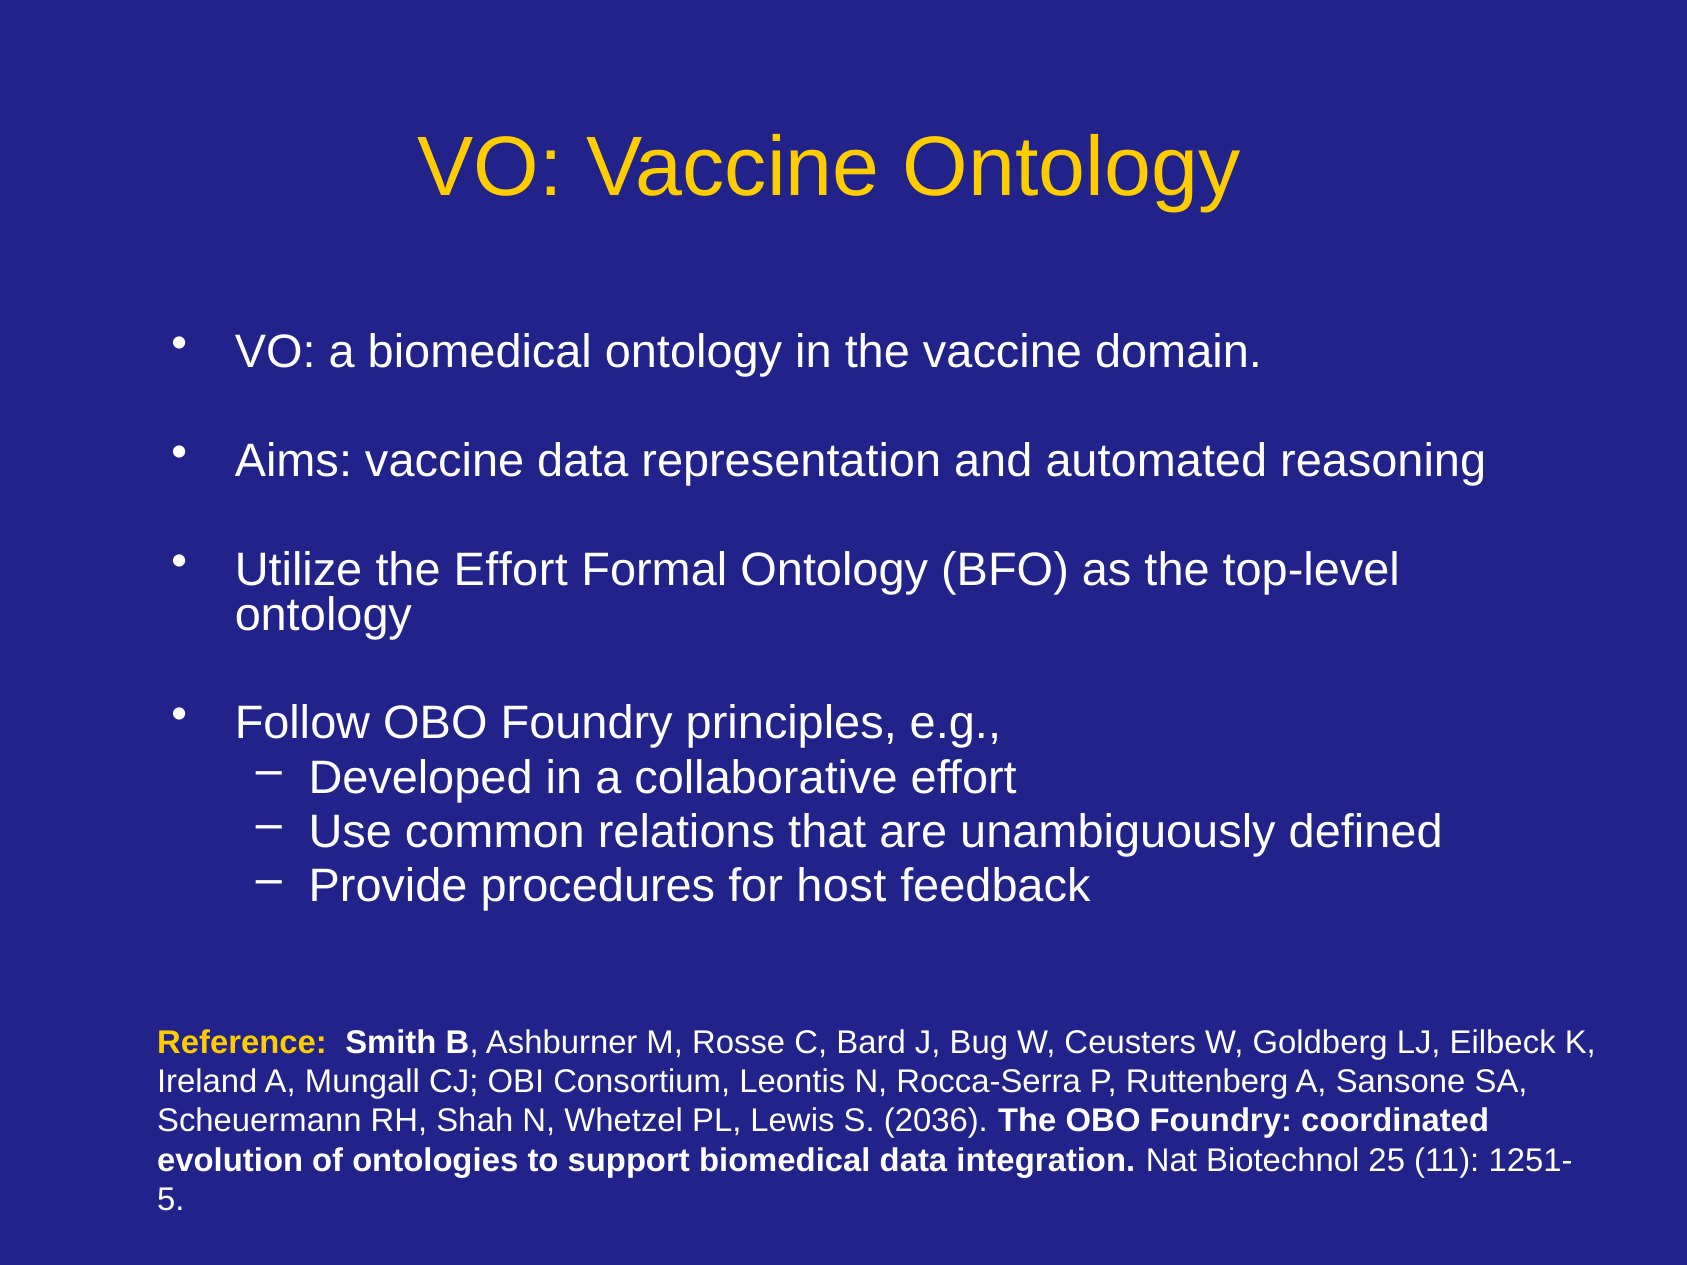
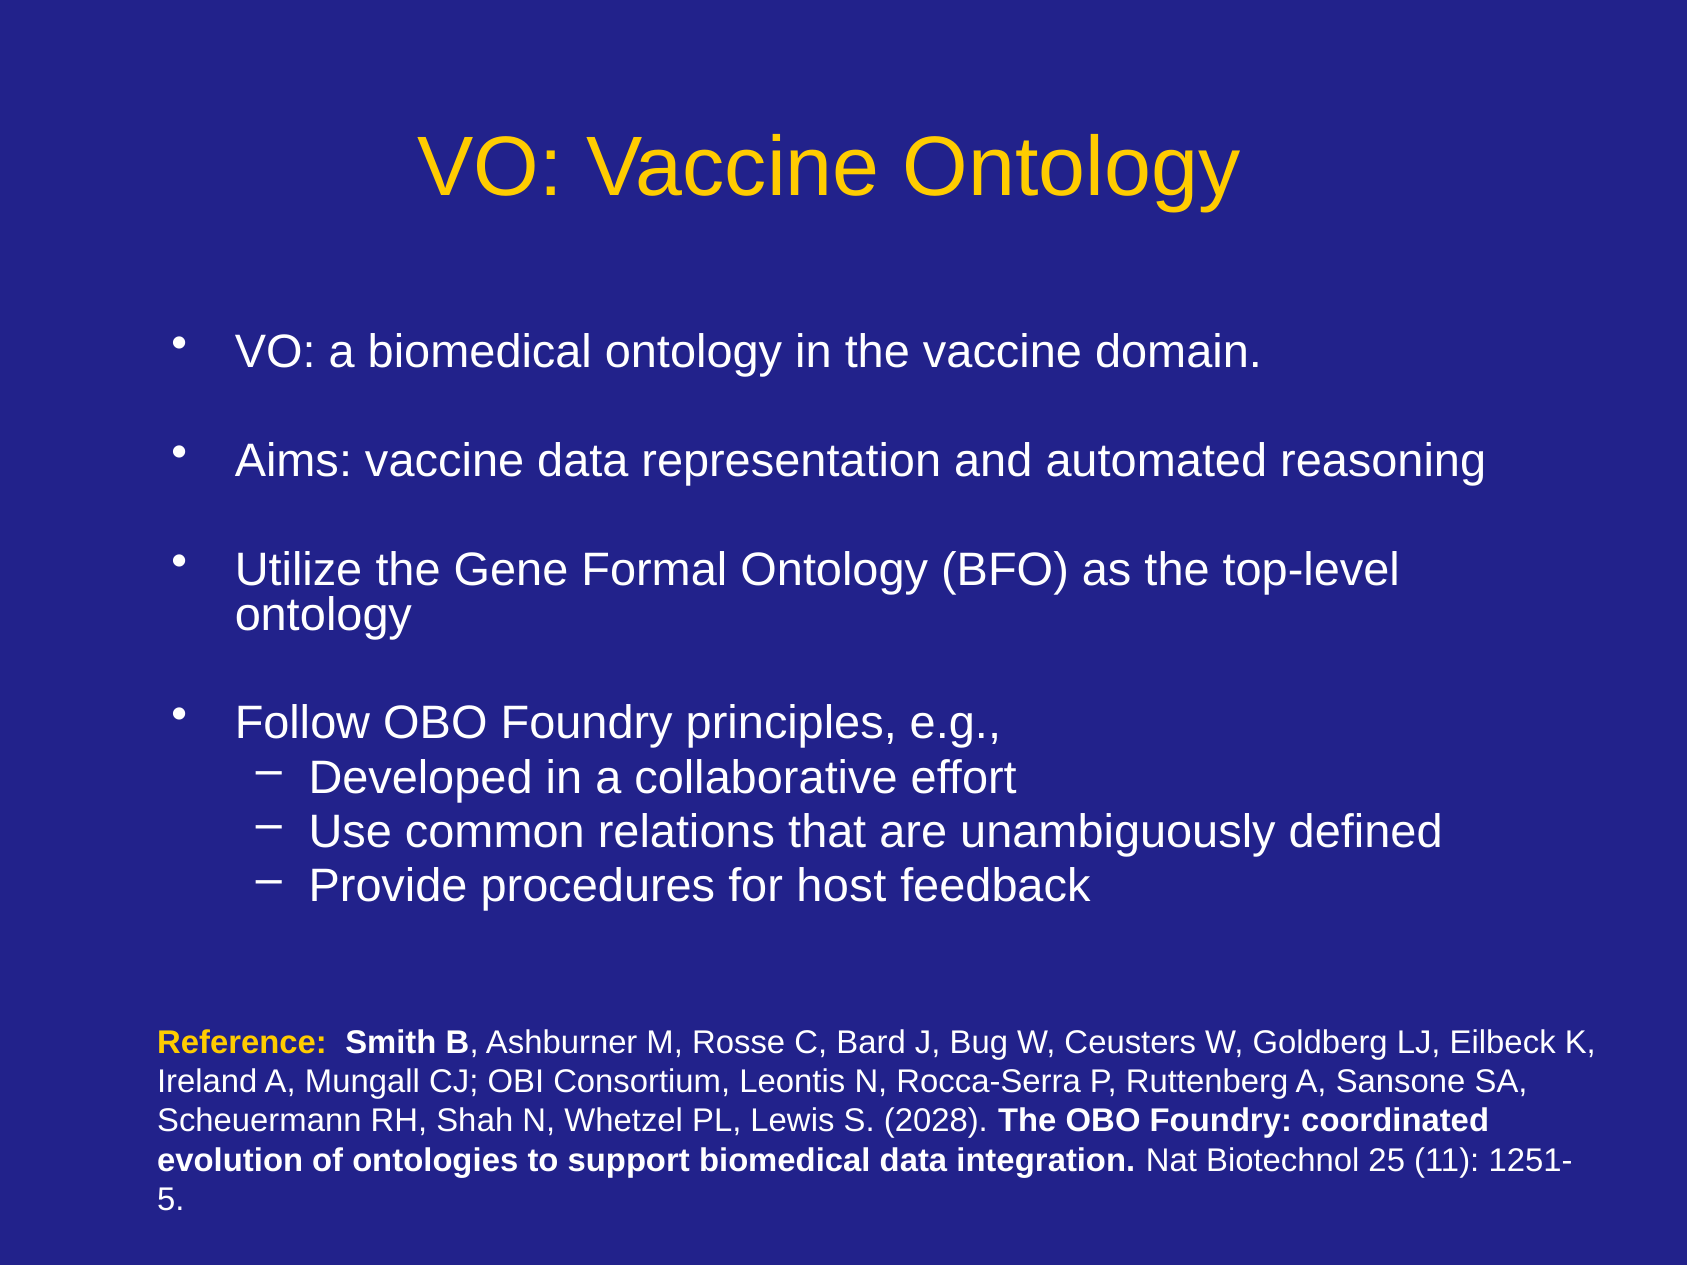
the Effort: Effort -> Gene
2036: 2036 -> 2028
